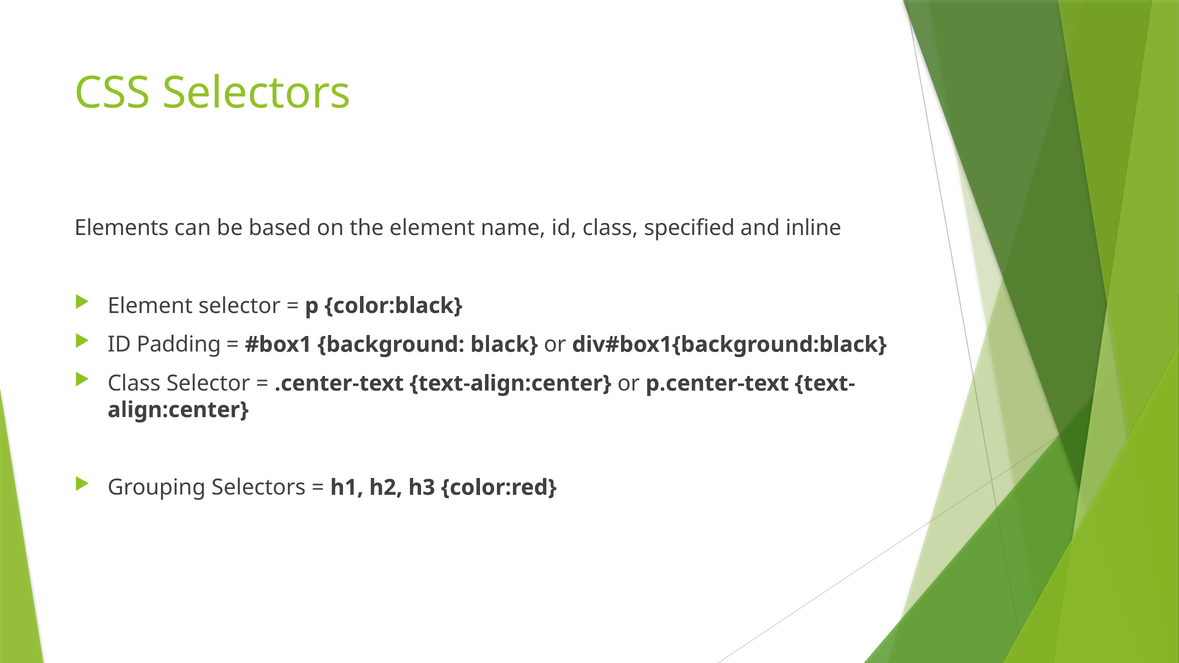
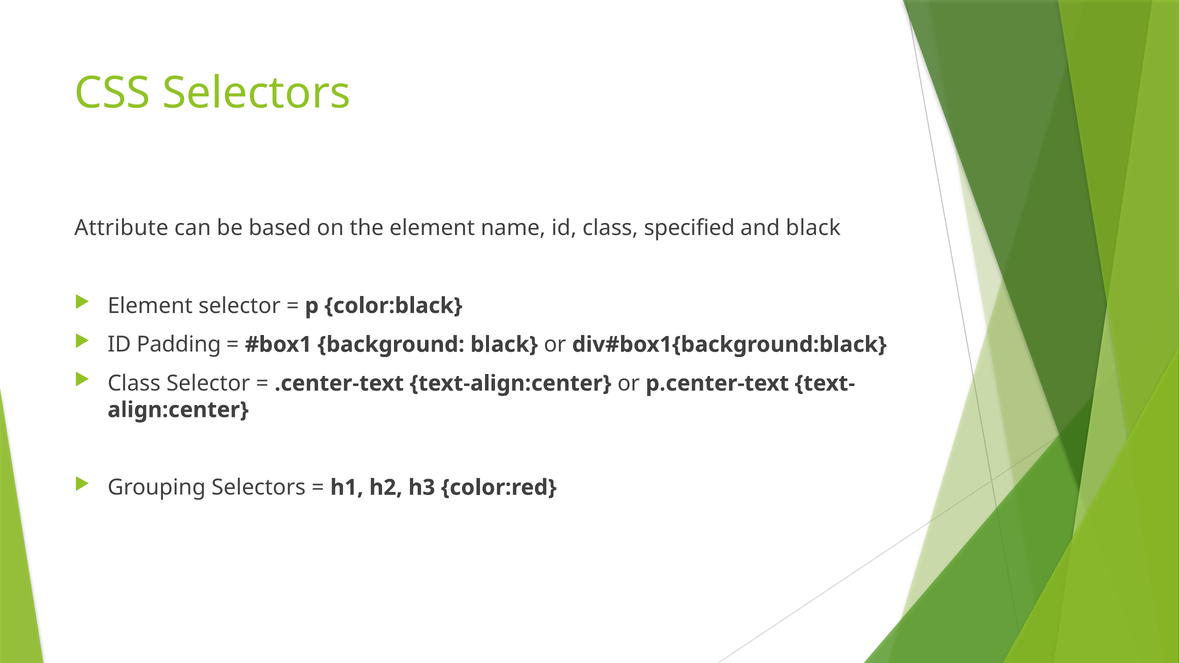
Elements: Elements -> Attribute
and inline: inline -> black
